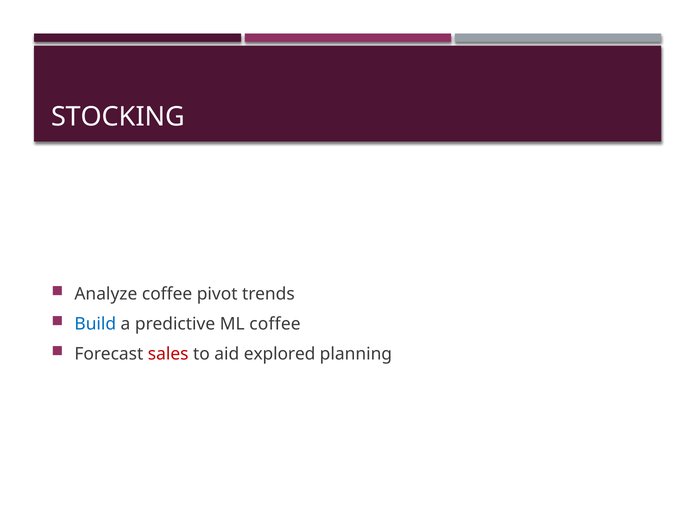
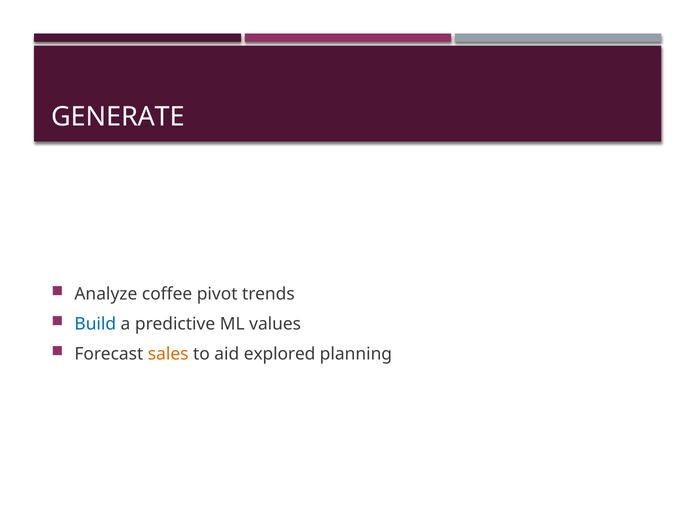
STOCKING: STOCKING -> GENERATE
ML coffee: coffee -> values
sales colour: red -> orange
